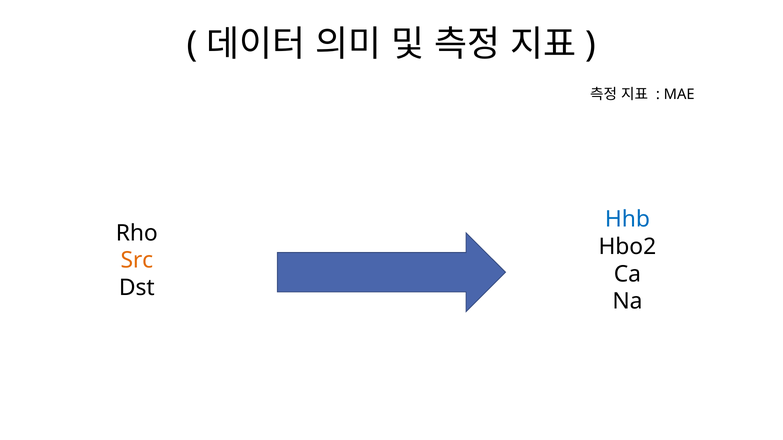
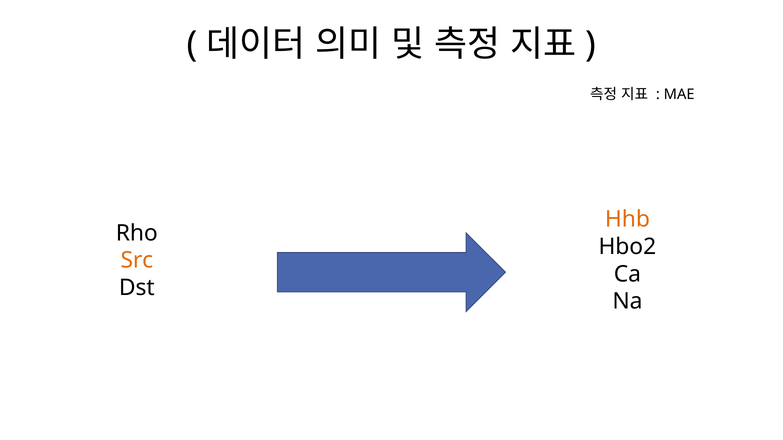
Hhb colour: blue -> orange
